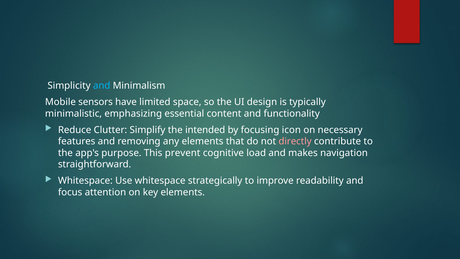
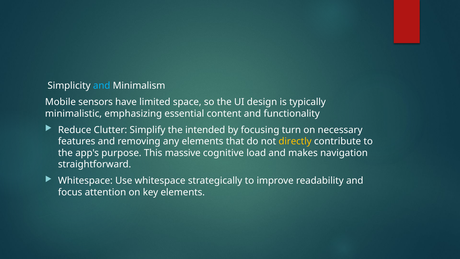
icon: icon -> turn
directly colour: pink -> yellow
prevent: prevent -> massive
